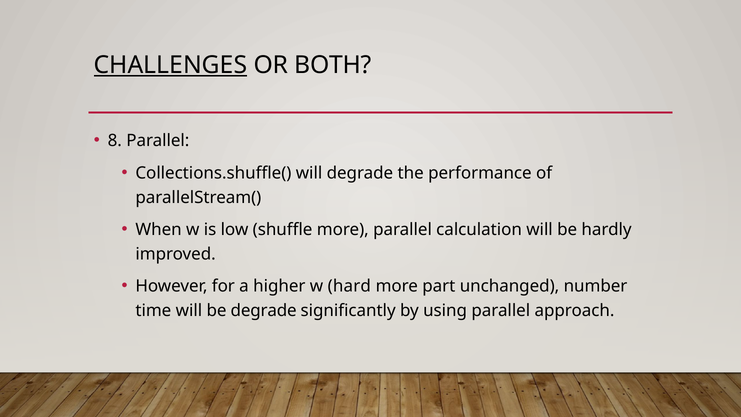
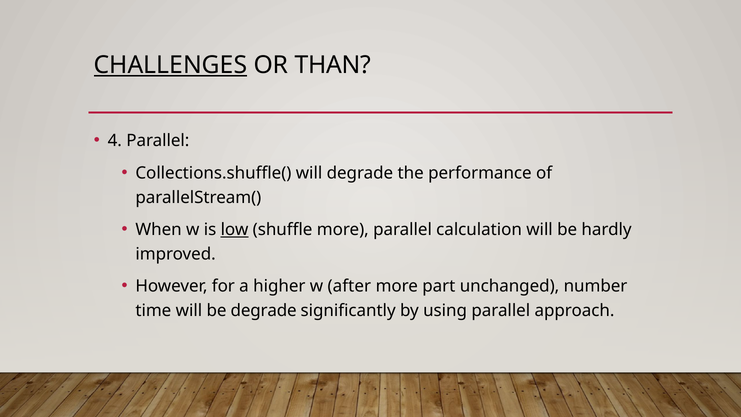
BOTH: BOTH -> THAN
8: 8 -> 4
low underline: none -> present
hard: hard -> after
